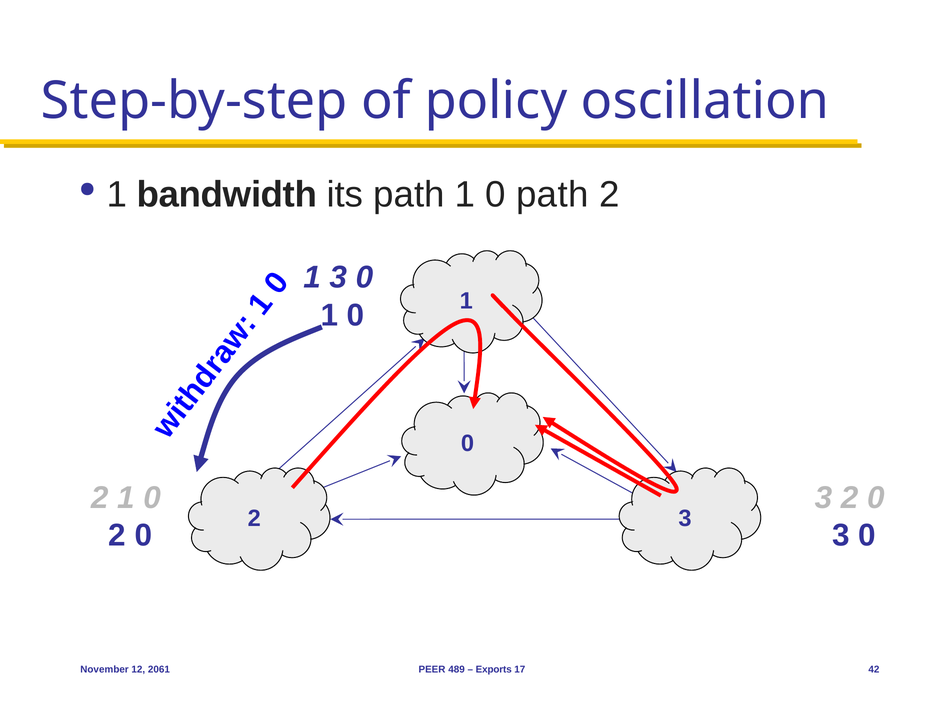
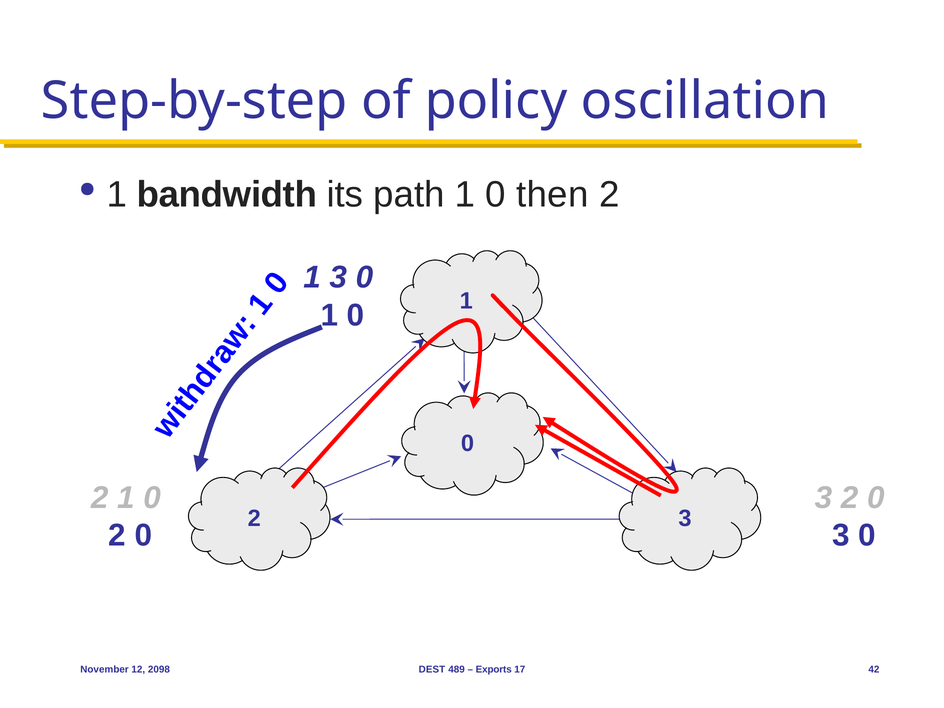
0 path: path -> then
2061: 2061 -> 2098
PEER: PEER -> DEST
